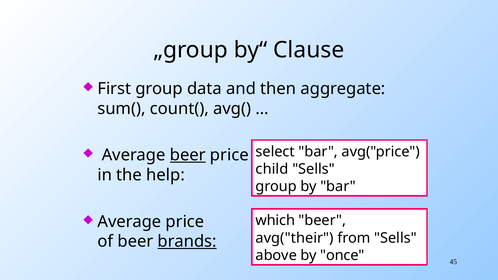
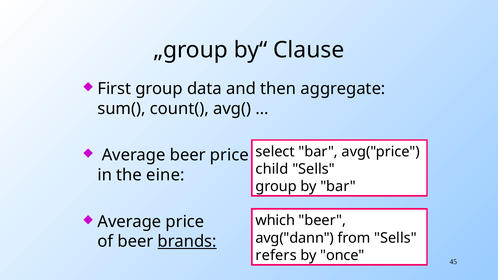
beer at (188, 155) underline: present -> none
help: help -> eine
avg("their: avg("their -> avg("dann
above: above -> refers
